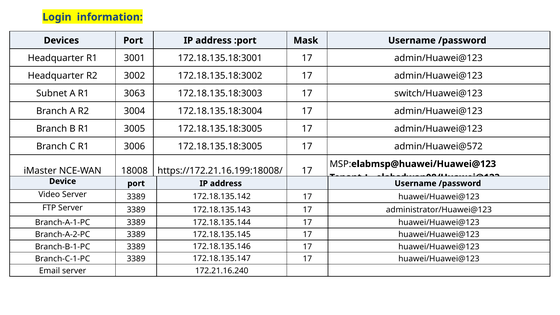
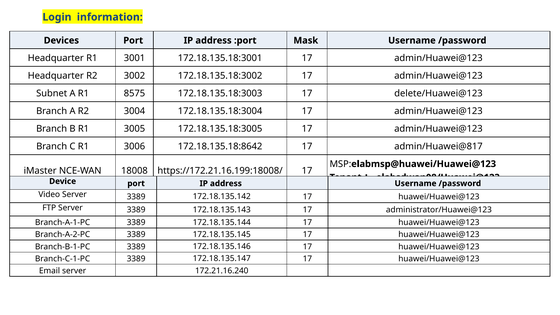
3063: 3063 -> 8575
switch/Huawei@123: switch/Huawei@123 -> delete/Huawei@123
3006 172.18.135.18:3005: 172.18.135.18:3005 -> 172.18.135.18:8642
admin/Huawei@572: admin/Huawei@572 -> admin/Huawei@817
